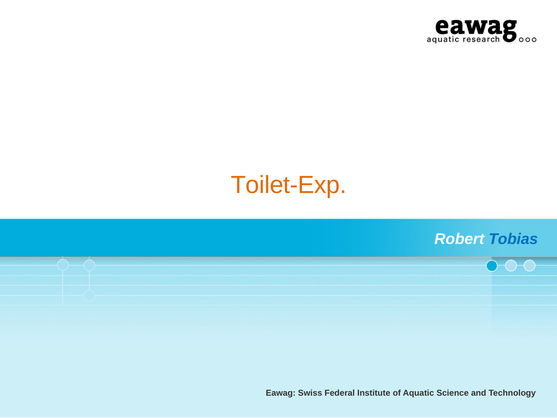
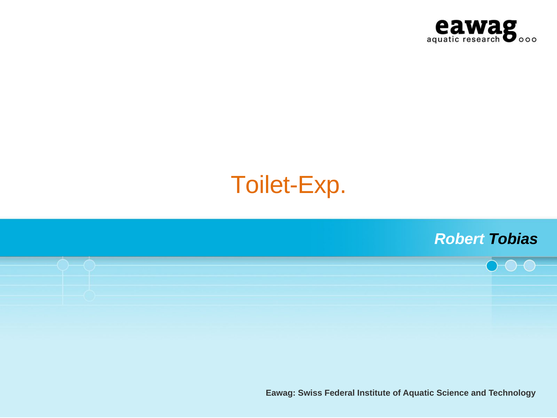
Tobias colour: blue -> black
